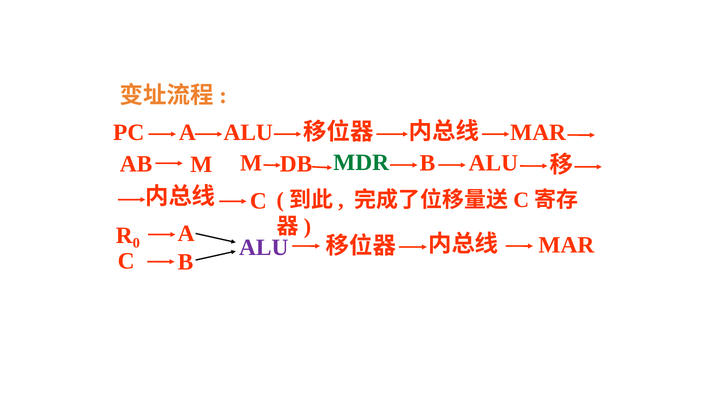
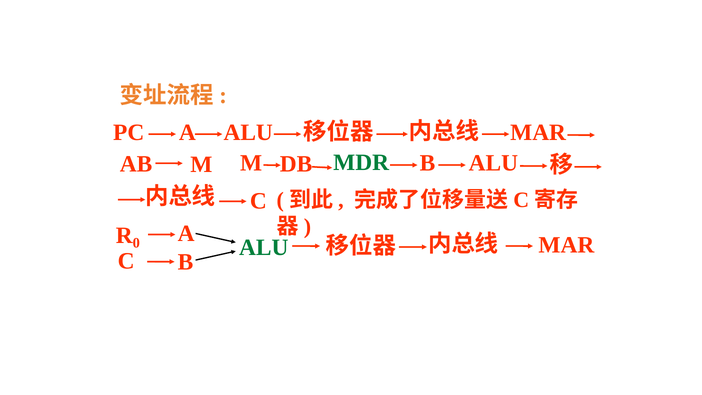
ALU at (264, 248) colour: purple -> green
